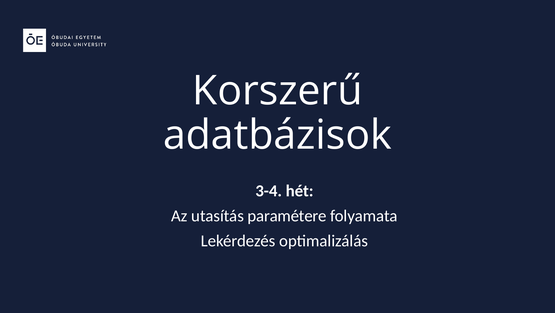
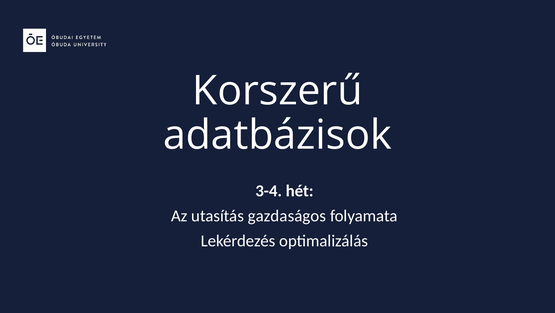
paramétere: paramétere -> gazdaságos
